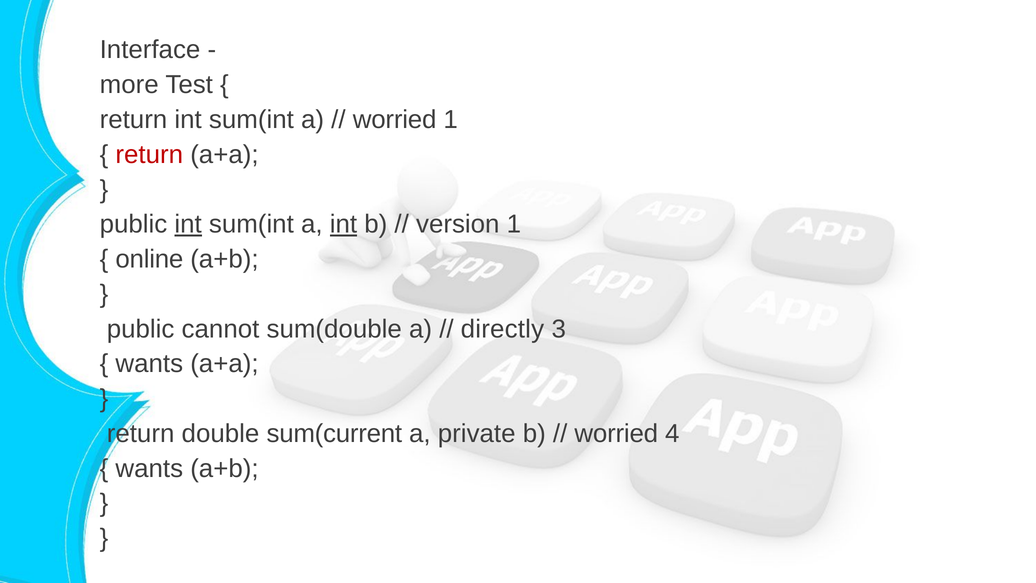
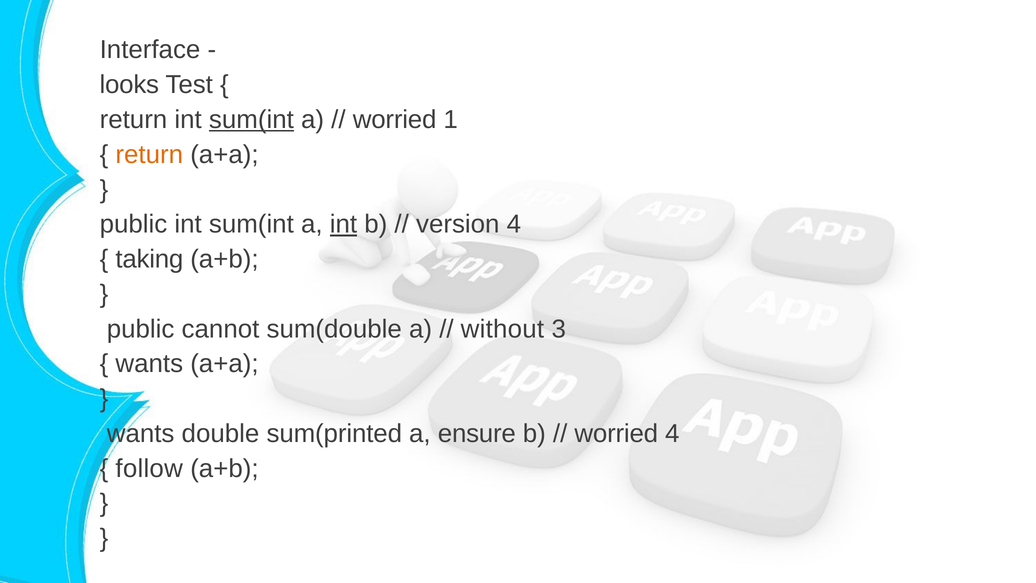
more: more -> looks
sum(int at (251, 120) underline: none -> present
return at (149, 154) colour: red -> orange
int at (188, 224) underline: present -> none
version 1: 1 -> 4
online: online -> taking
directly: directly -> without
return at (141, 433): return -> wants
sum(current: sum(current -> sum(printed
private: private -> ensure
wants at (149, 468): wants -> follow
